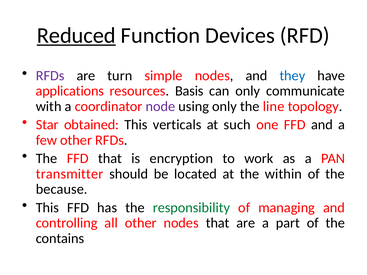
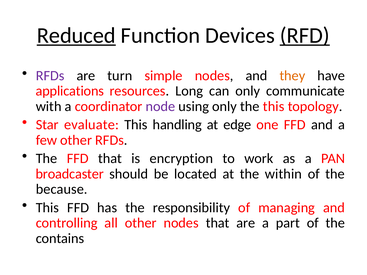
RFD underline: none -> present
they colour: blue -> orange
Basis: Basis -> Long
the line: line -> this
obtained: obtained -> evaluate
verticals: verticals -> handling
such: such -> edge
transmitter: transmitter -> broadcaster
responsibility colour: green -> black
